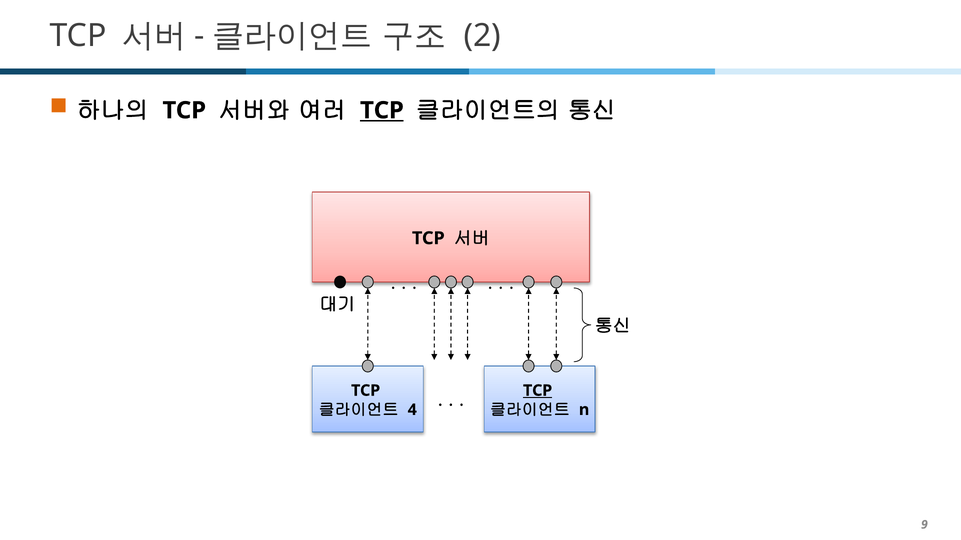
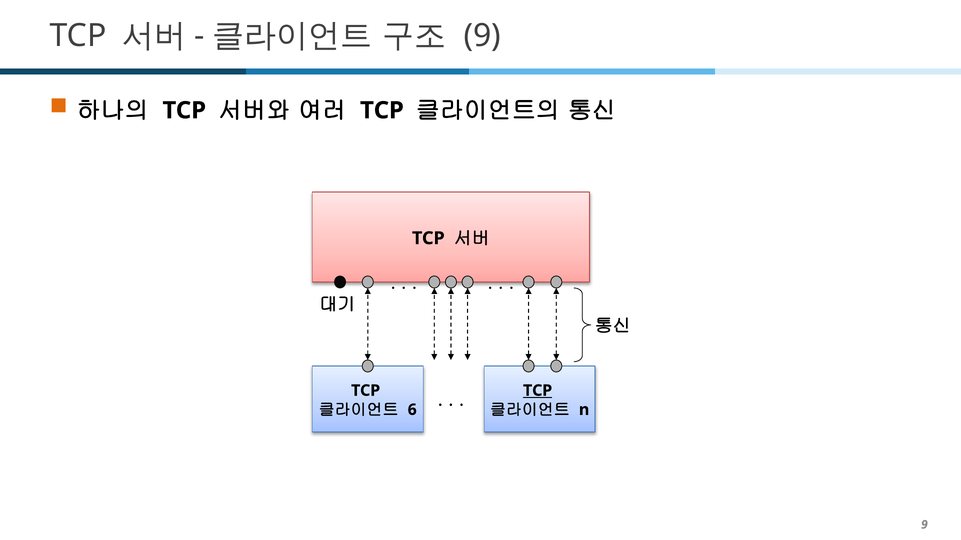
2 at (482, 36): 2 -> 9
TCP at (382, 111) underline: present -> none
4: 4 -> 6
